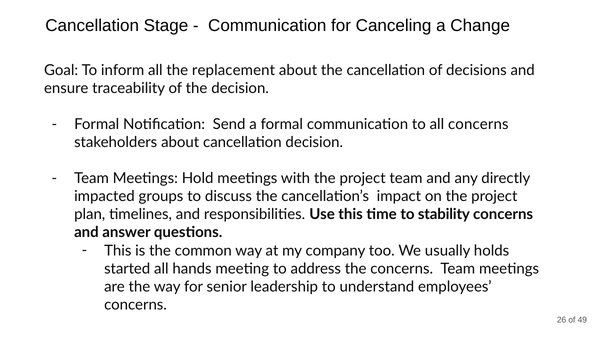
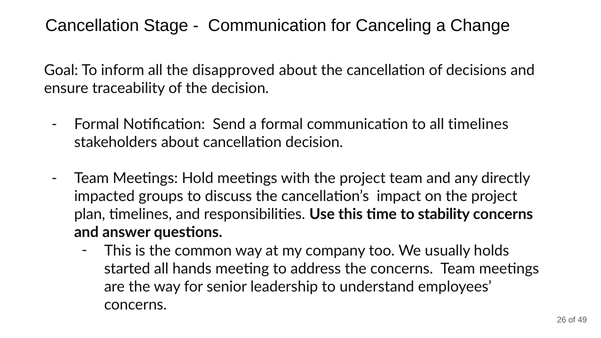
replacement: replacement -> disapproved
all concerns: concerns -> timelines
